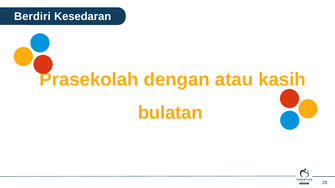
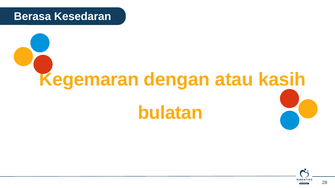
Berdiri: Berdiri -> Berasa
Prasekolah: Prasekolah -> Kegemaran
